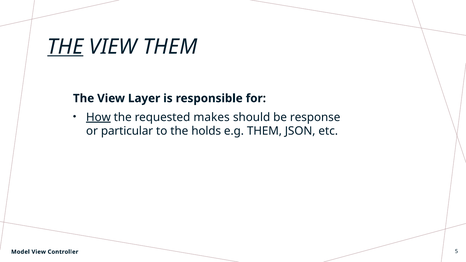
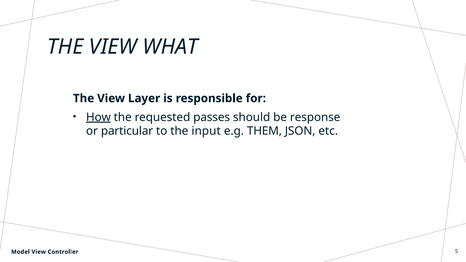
THE at (65, 47) underline: present -> none
VIEW THEM: THEM -> WHAT
makes: makes -> passes
holds: holds -> input
